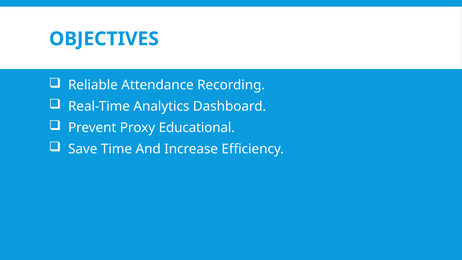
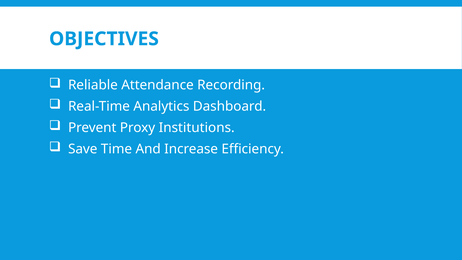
Educational: Educational -> Institutions
